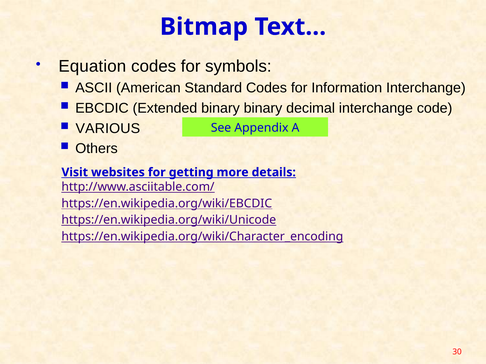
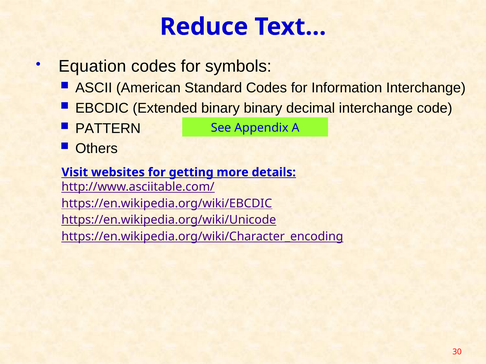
Bitmap: Bitmap -> Reduce
VARIOUS: VARIOUS -> PATTERN
